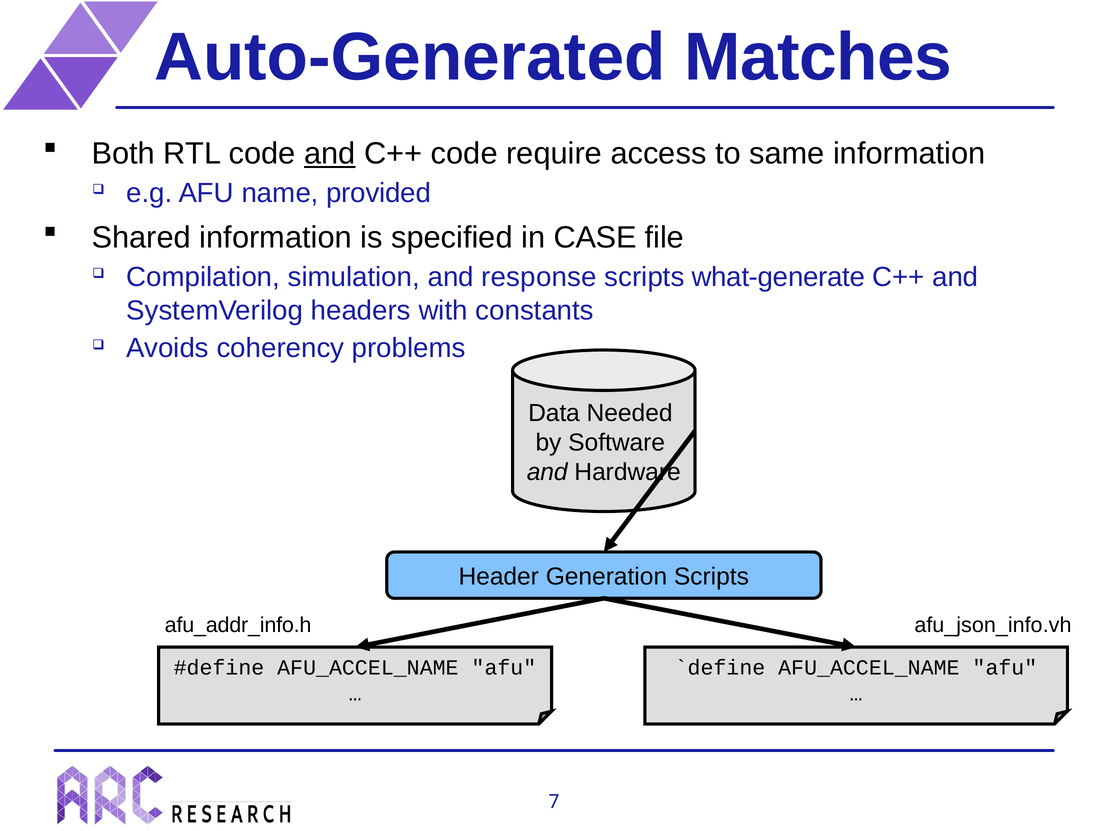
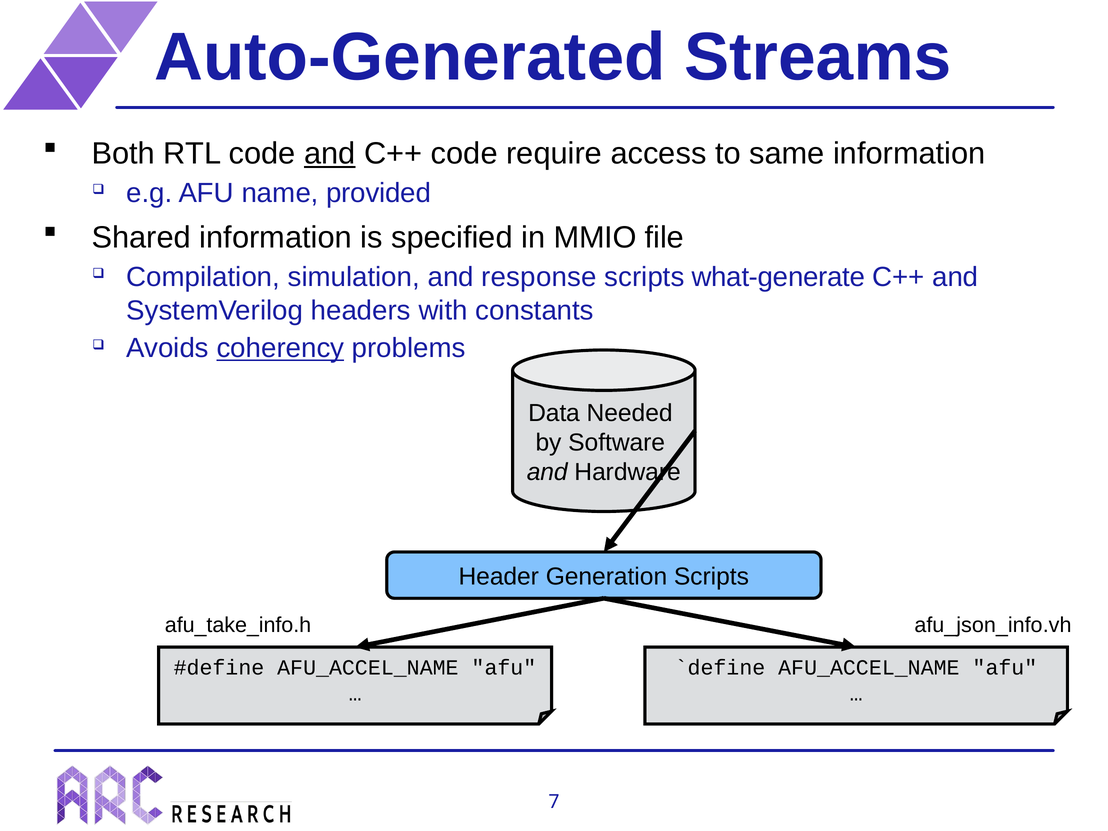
Matches: Matches -> Streams
CASE: CASE -> MMIO
coherency underline: none -> present
afu_addr_info.h: afu_addr_info.h -> afu_take_info.h
